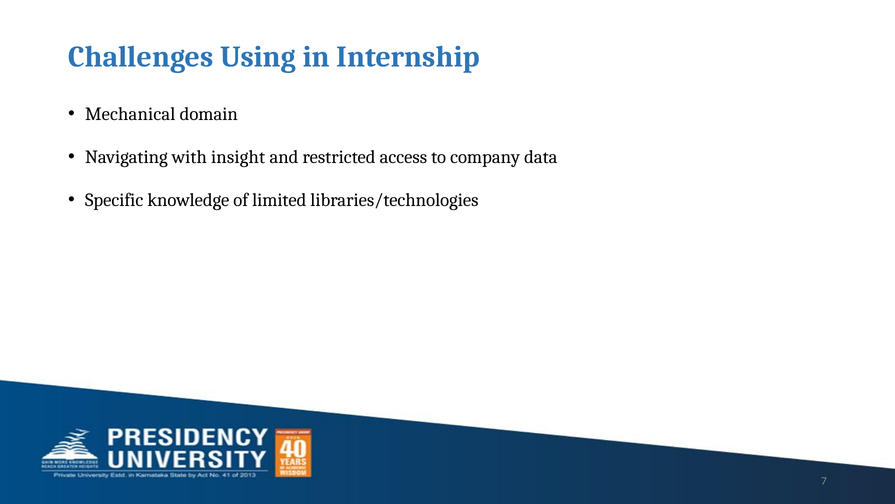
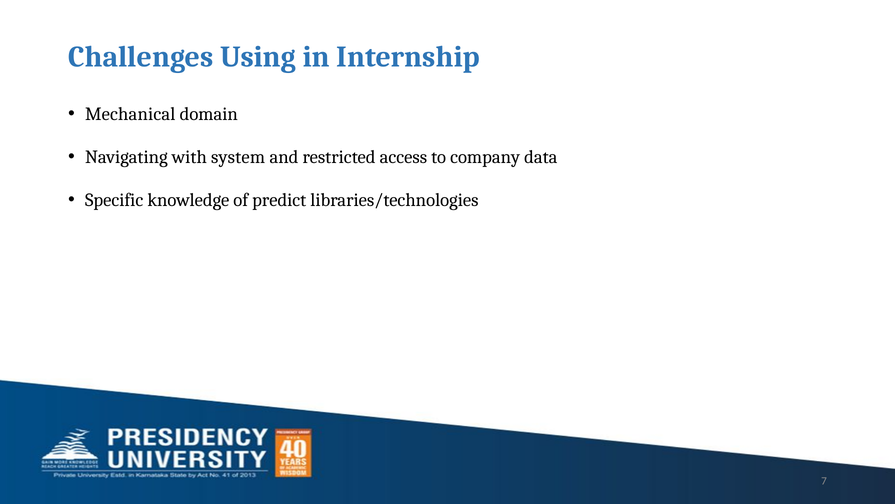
insight: insight -> system
limited: limited -> predict
